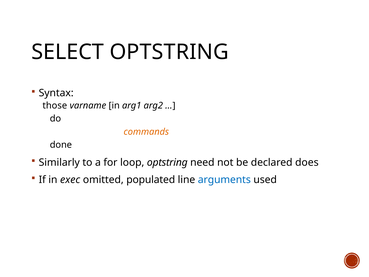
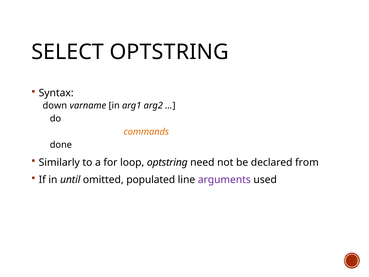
those: those -> down
does: does -> from
exec: exec -> until
arguments colour: blue -> purple
